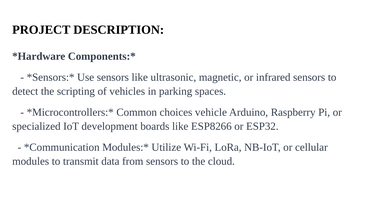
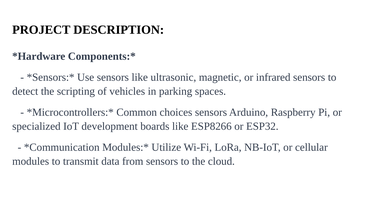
choices vehicle: vehicle -> sensors
